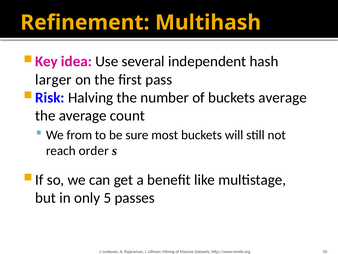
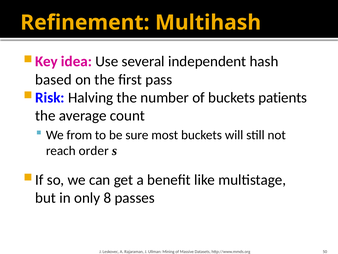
larger: larger -> based
buckets average: average -> patients
5: 5 -> 8
